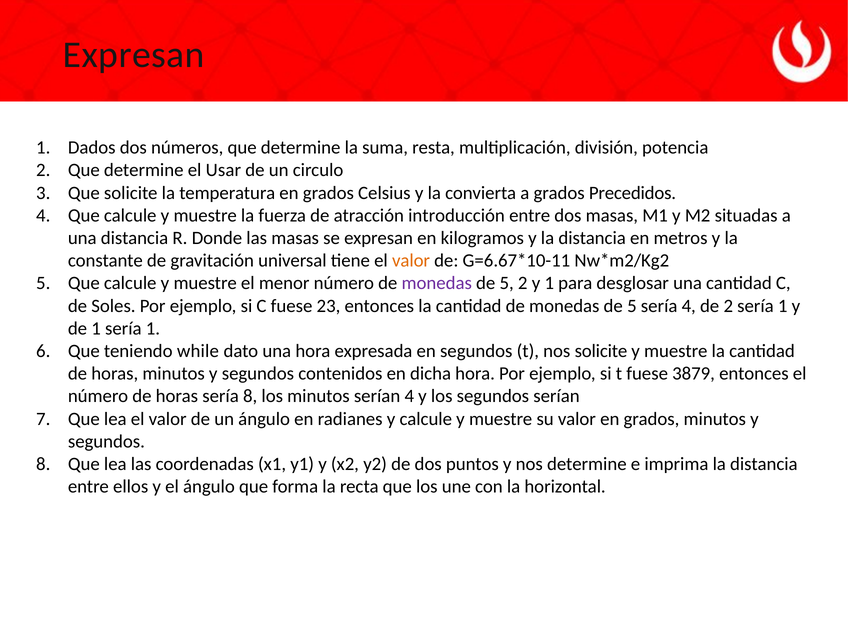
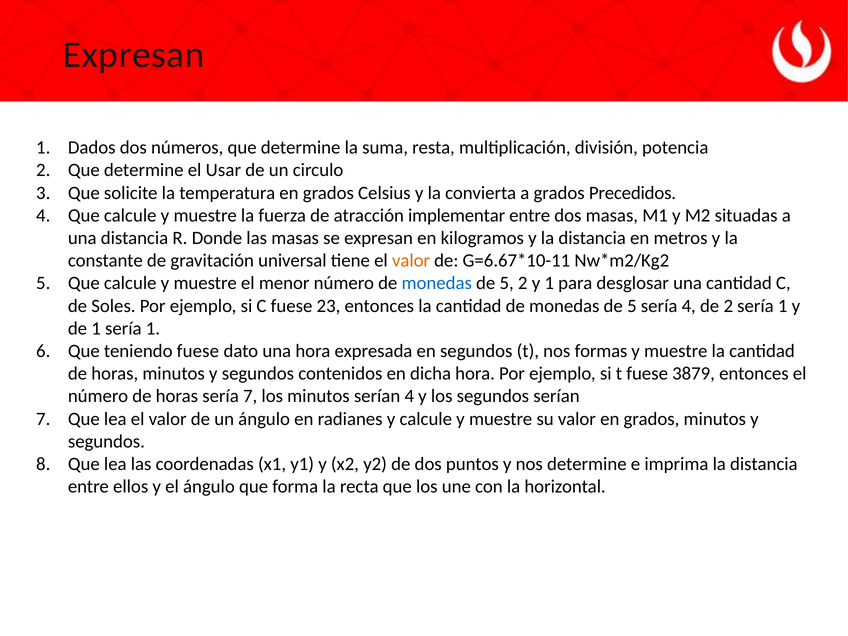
introducción: introducción -> implementar
monedas at (437, 283) colour: purple -> blue
teniendo while: while -> fuese
nos solicite: solicite -> formas
sería 8: 8 -> 7
